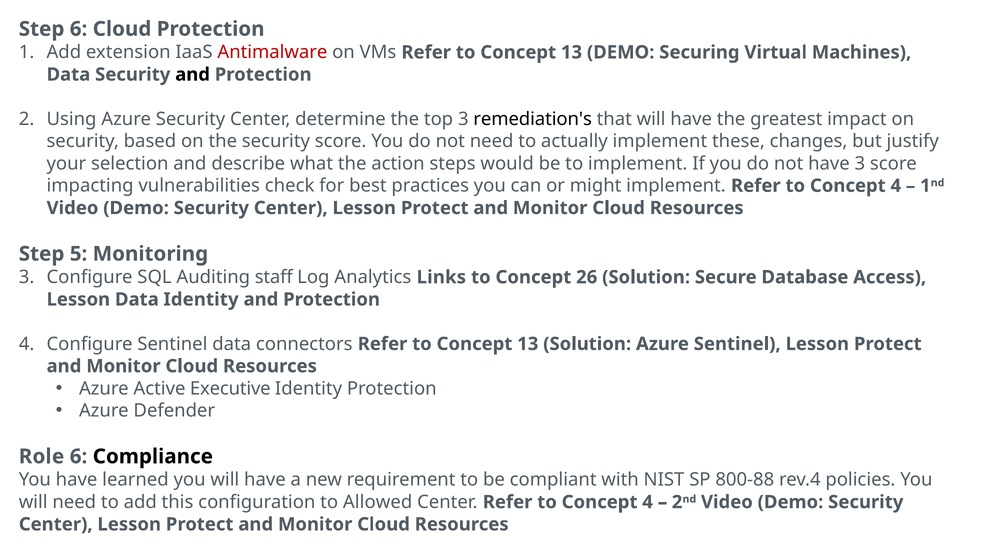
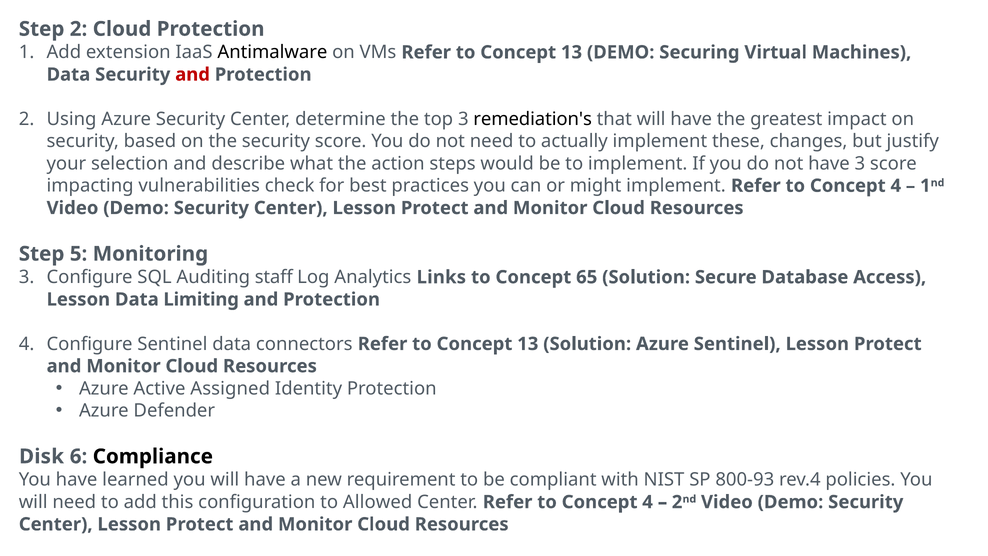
Step 6: 6 -> 2
Antimalware colour: red -> black
and at (193, 75) colour: black -> red
26: 26 -> 65
Data Identity: Identity -> Limiting
Executive: Executive -> Assigned
Role: Role -> Disk
800-88: 800-88 -> 800-93
